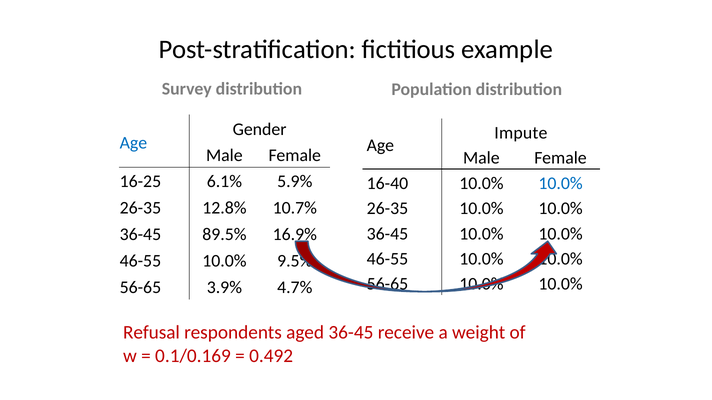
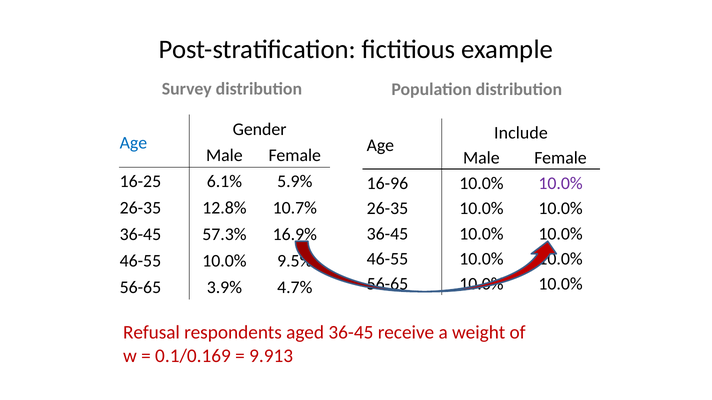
Impute: Impute -> Include
16-40: 16-40 -> 16-96
10.0% at (561, 184) colour: blue -> purple
89.5%: 89.5% -> 57.3%
0.492: 0.492 -> 9.913
